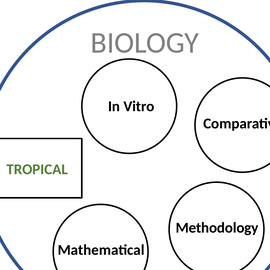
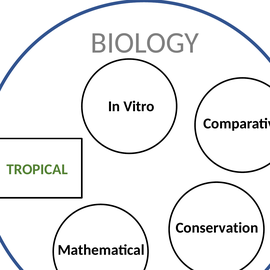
Methodology: Methodology -> Conservation
